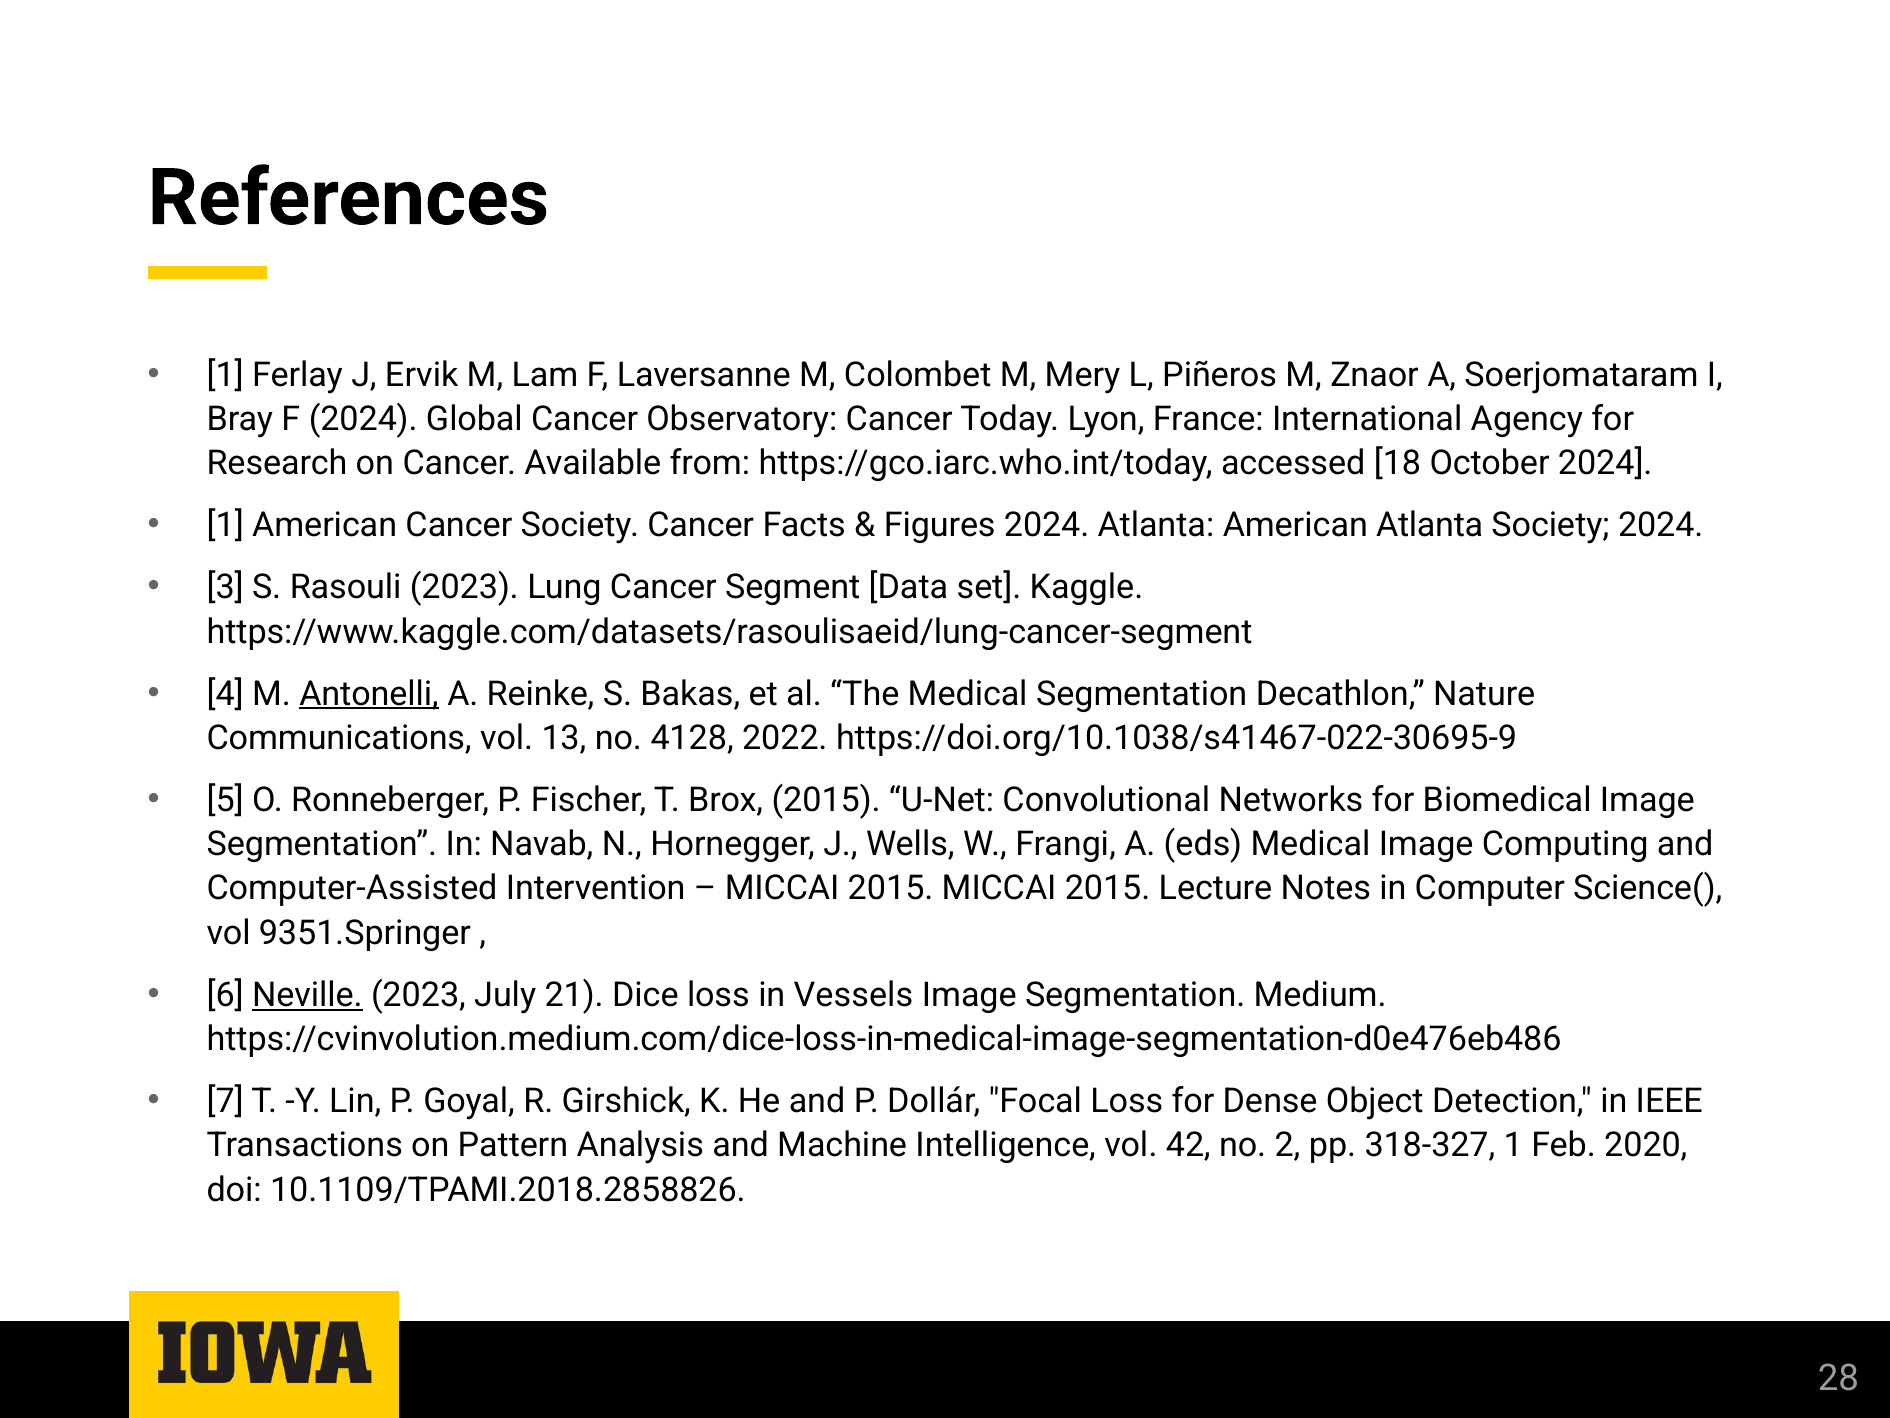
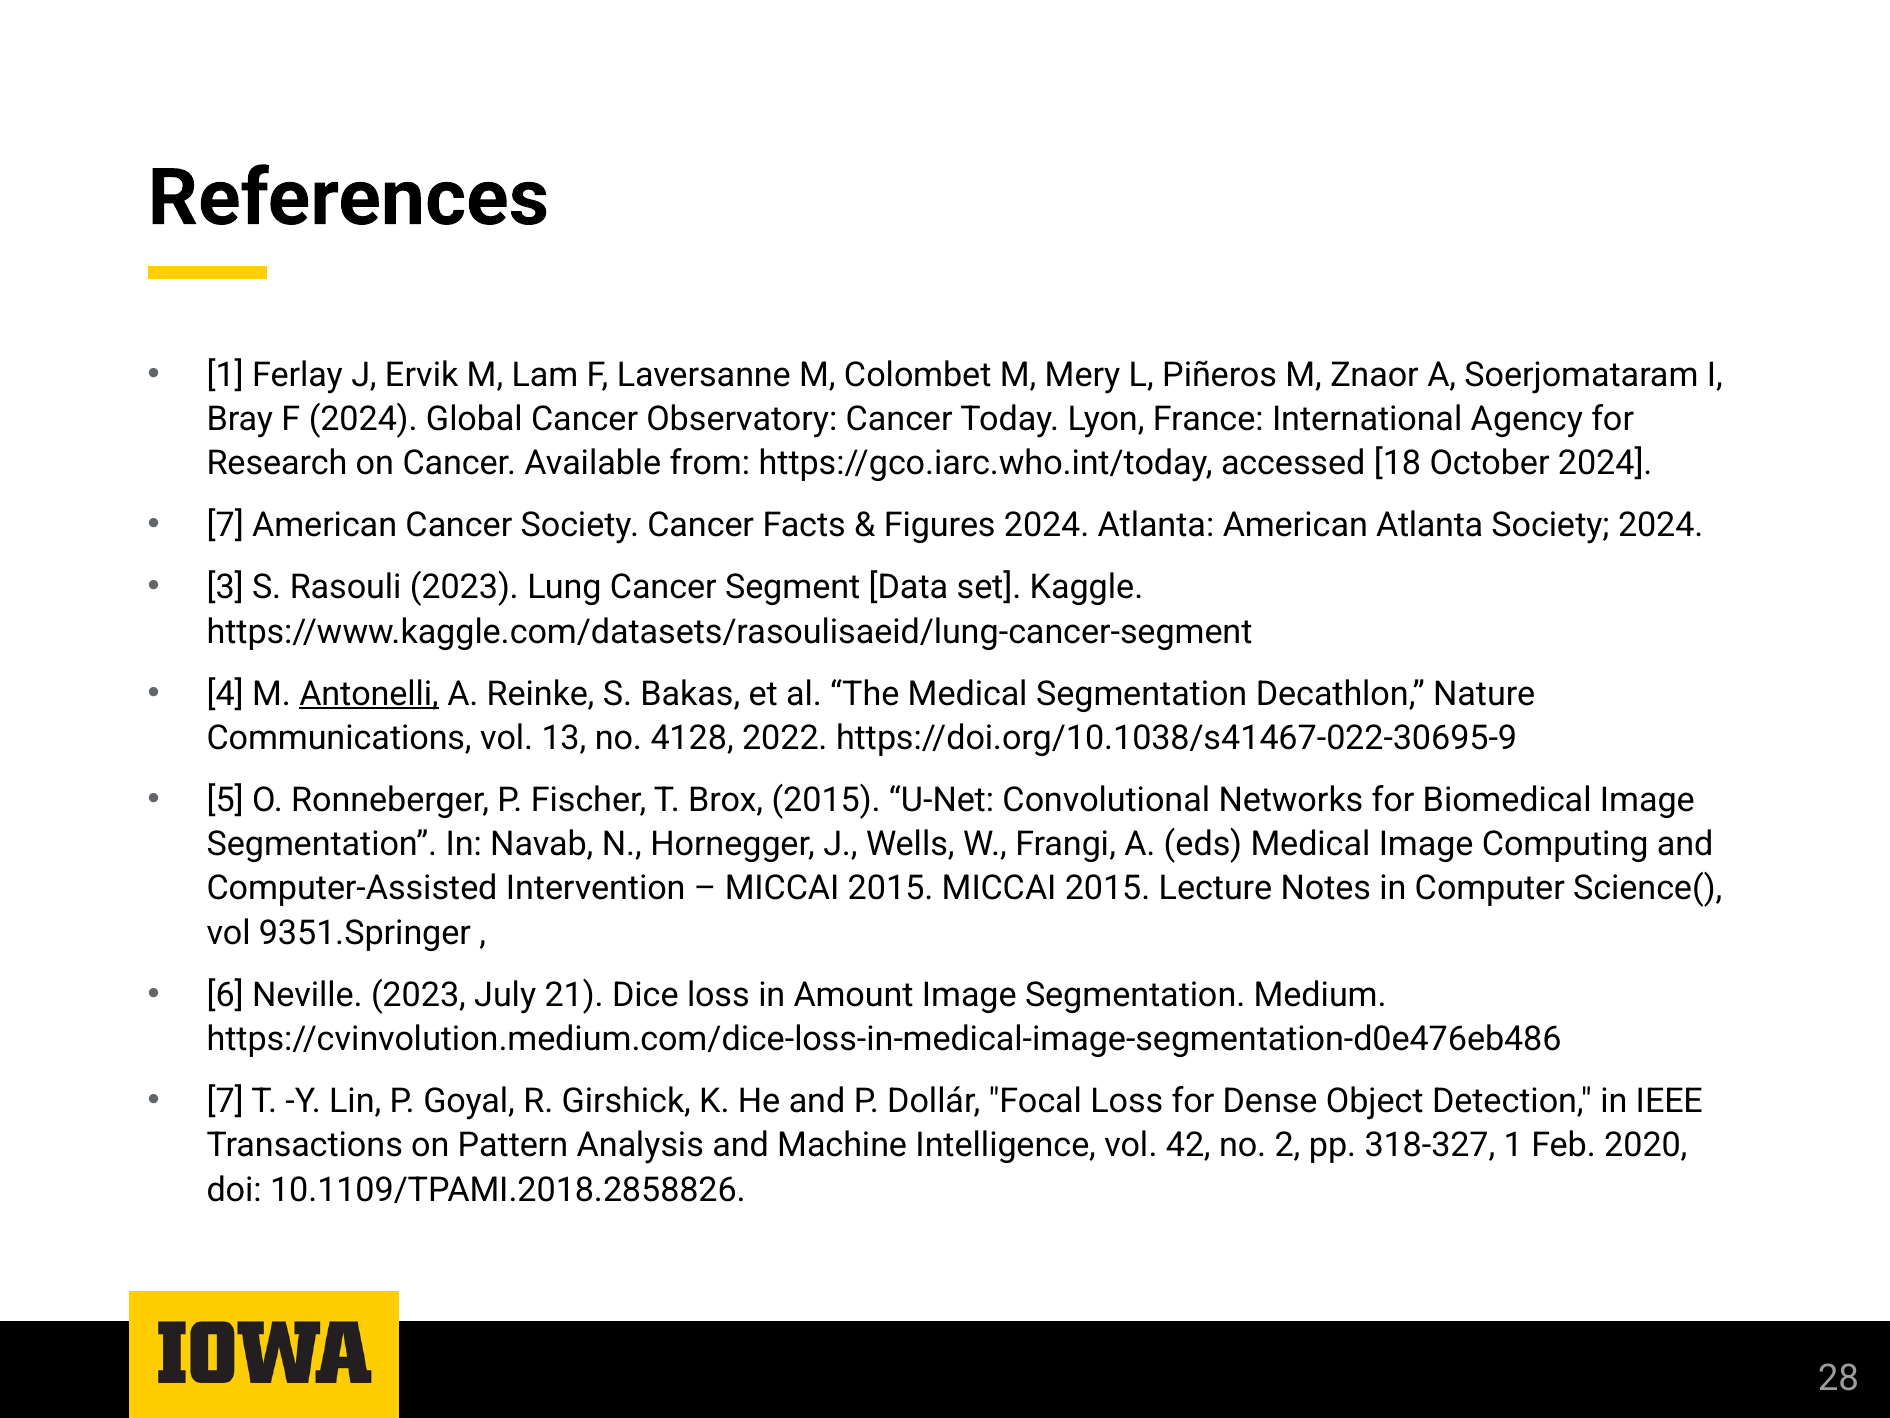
1 at (225, 525): 1 -> 7
Neville underline: present -> none
Vessels: Vessels -> Amount
